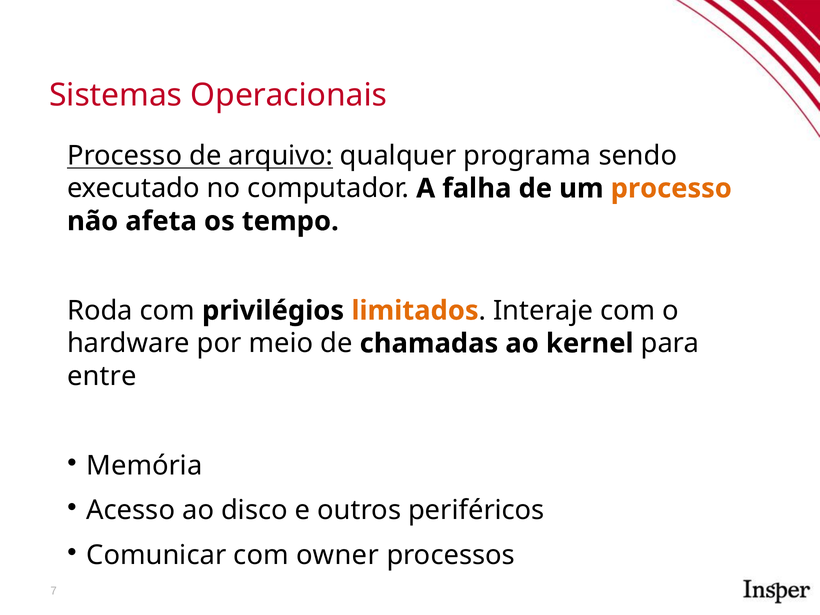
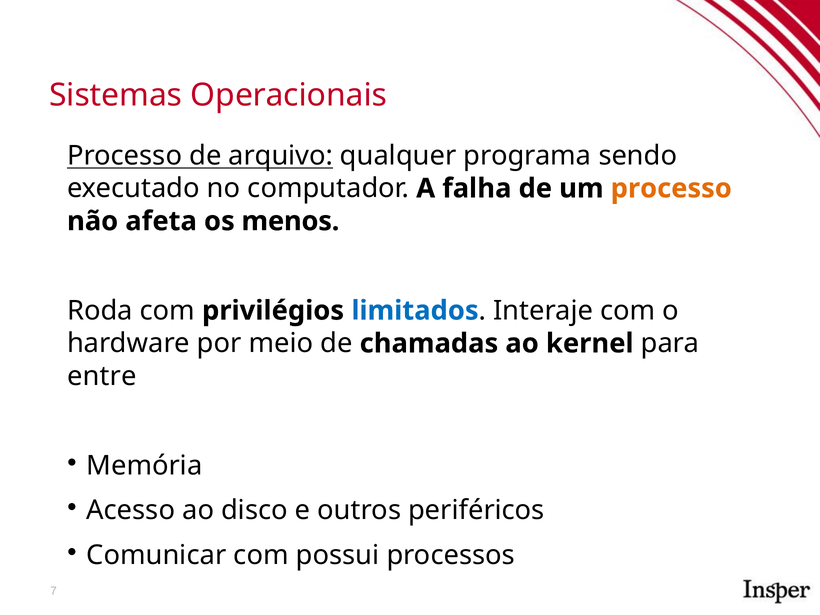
tempo: tempo -> menos
limitados colour: orange -> blue
owner: owner -> possui
